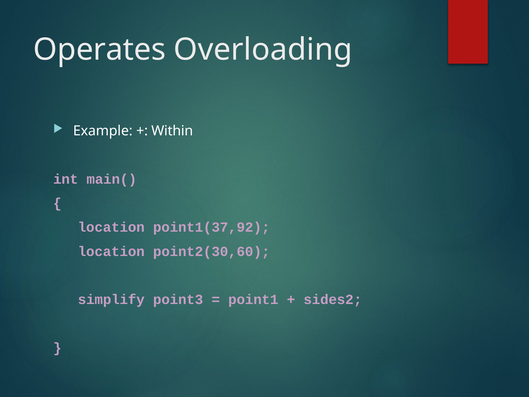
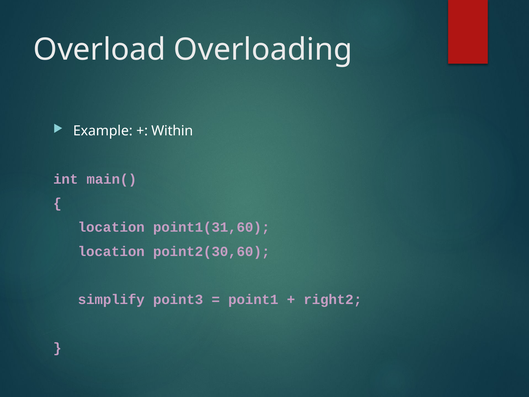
Operates: Operates -> Overload
point1(37,92: point1(37,92 -> point1(31,60
sides2: sides2 -> right2
